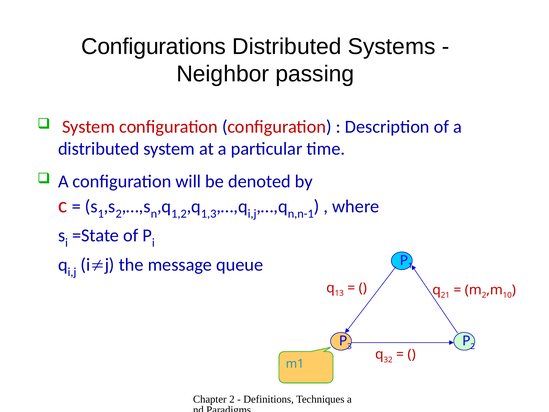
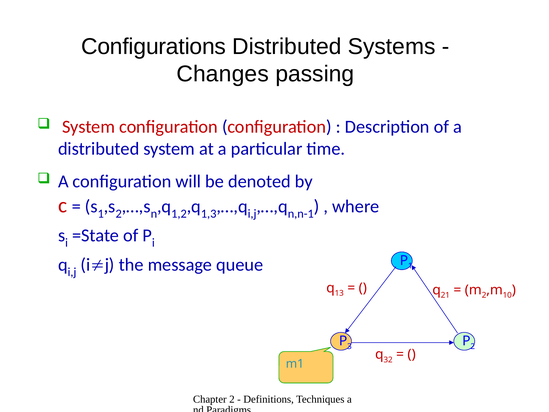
Neighbor: Neighbor -> Changes
